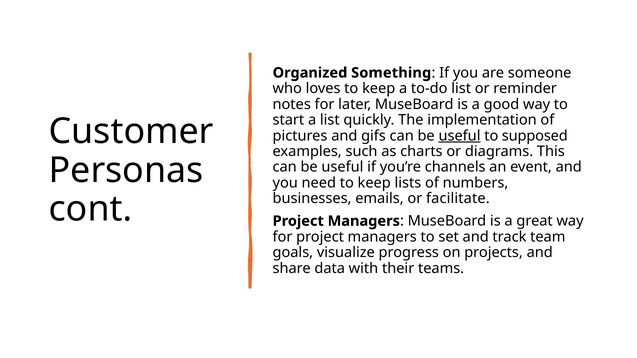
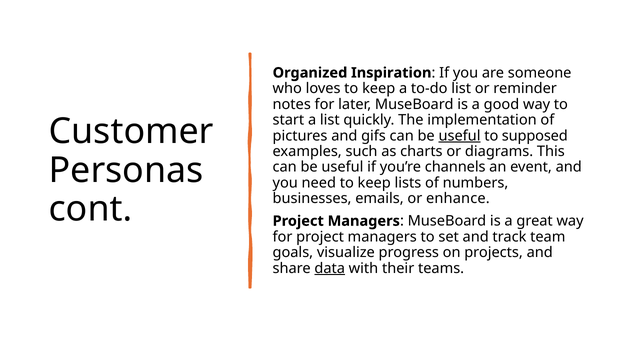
Something: Something -> Inspiration
facilitate: facilitate -> enhance
data underline: none -> present
